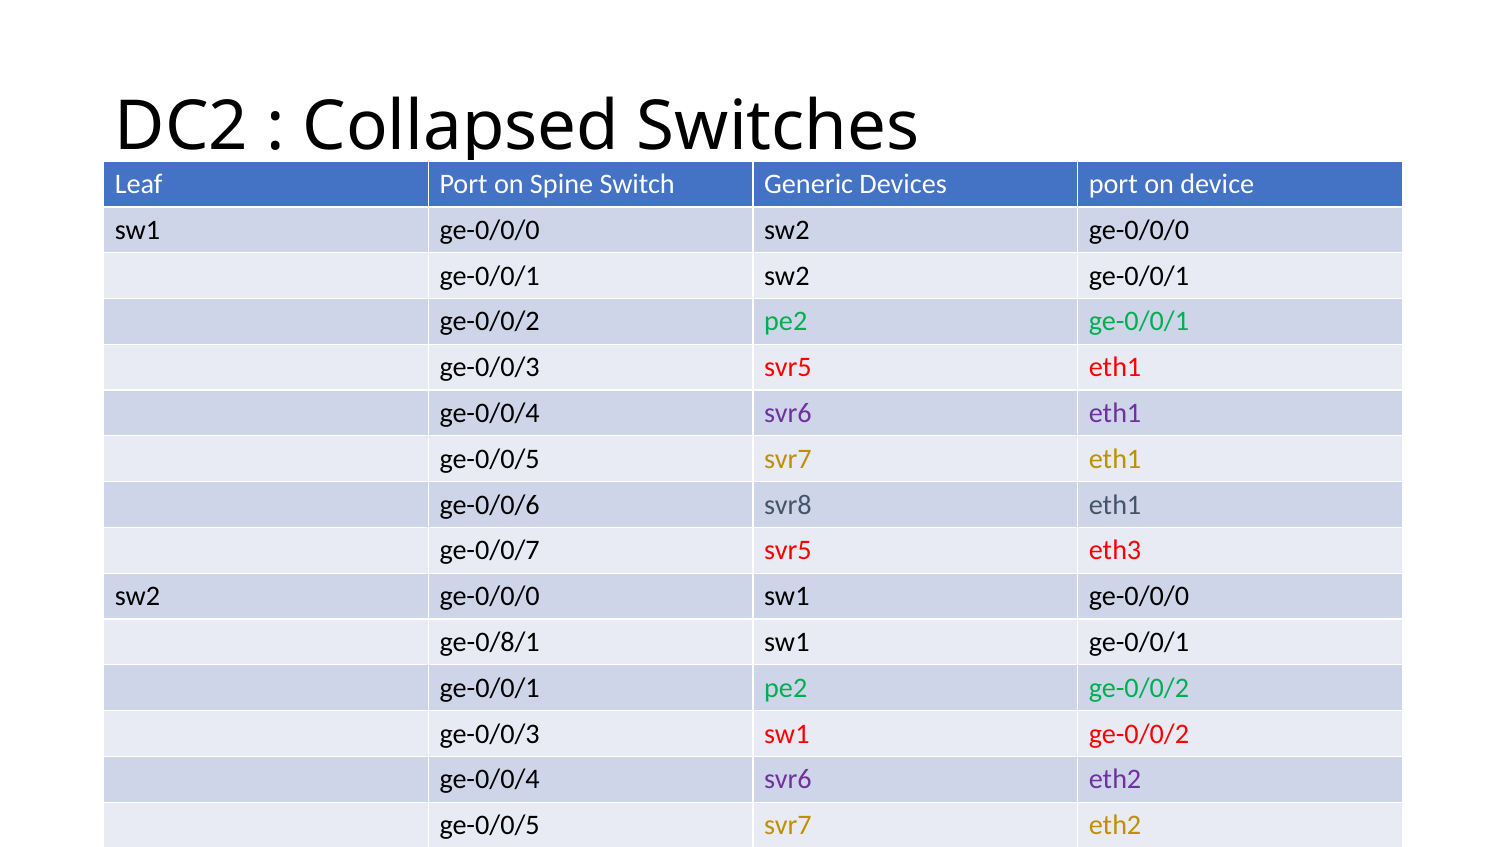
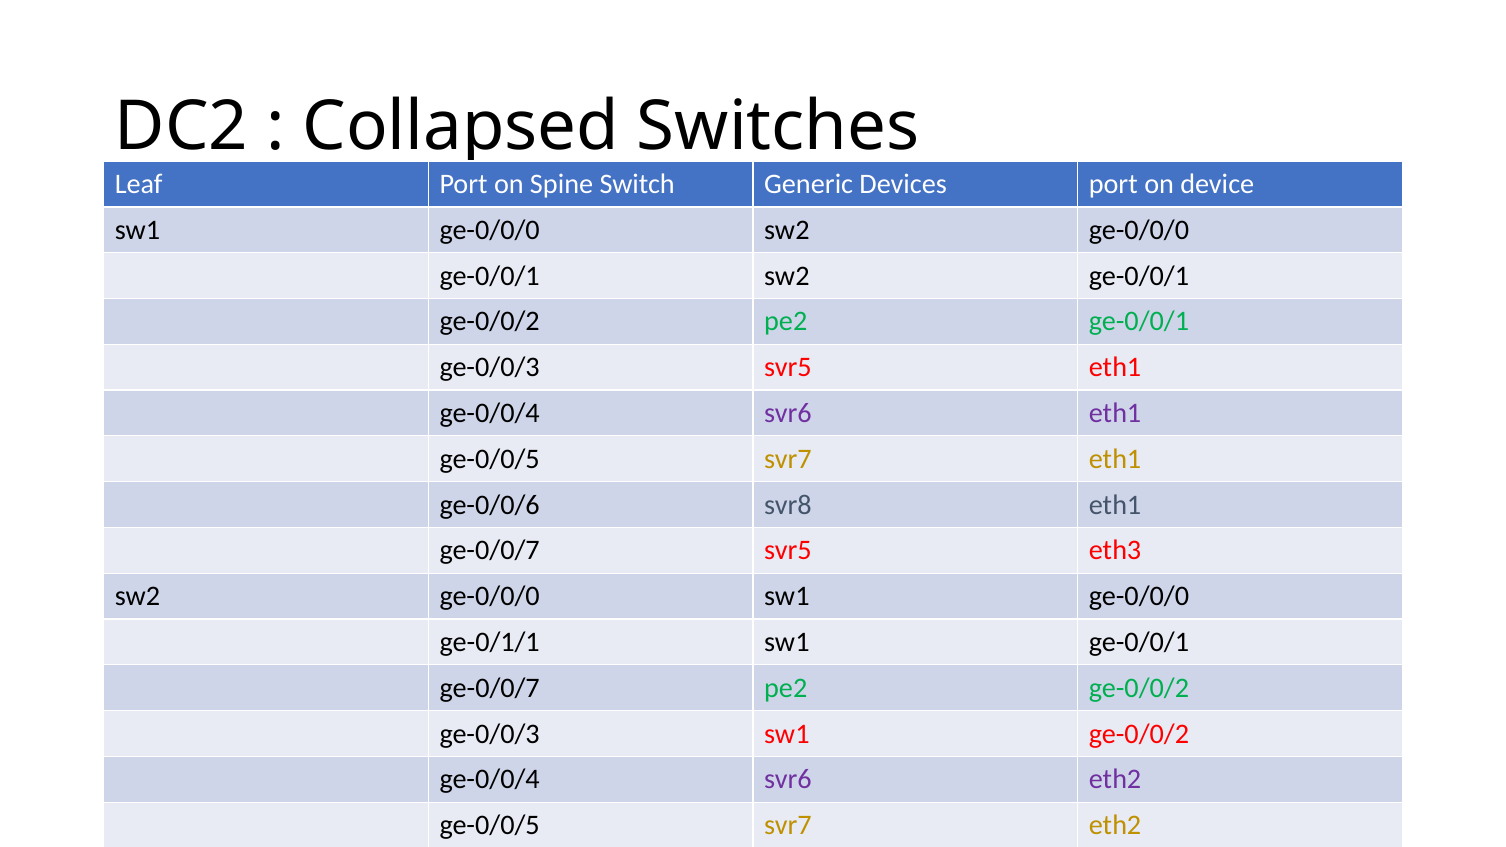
ge-0/8/1: ge-0/8/1 -> ge-0/1/1
ge-0/0/1 at (490, 688): ge-0/0/1 -> ge-0/0/7
